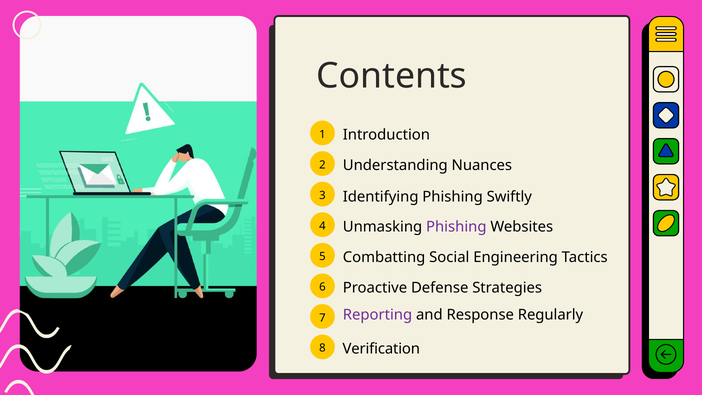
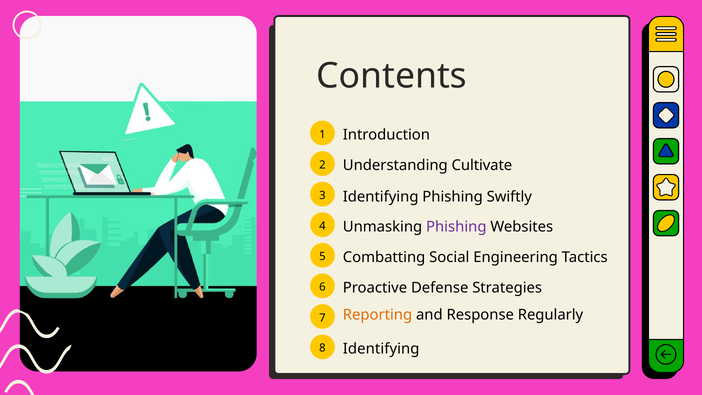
Nuances: Nuances -> Cultivate
Reporting colour: purple -> orange
Verification at (381, 349): Verification -> Identifying
